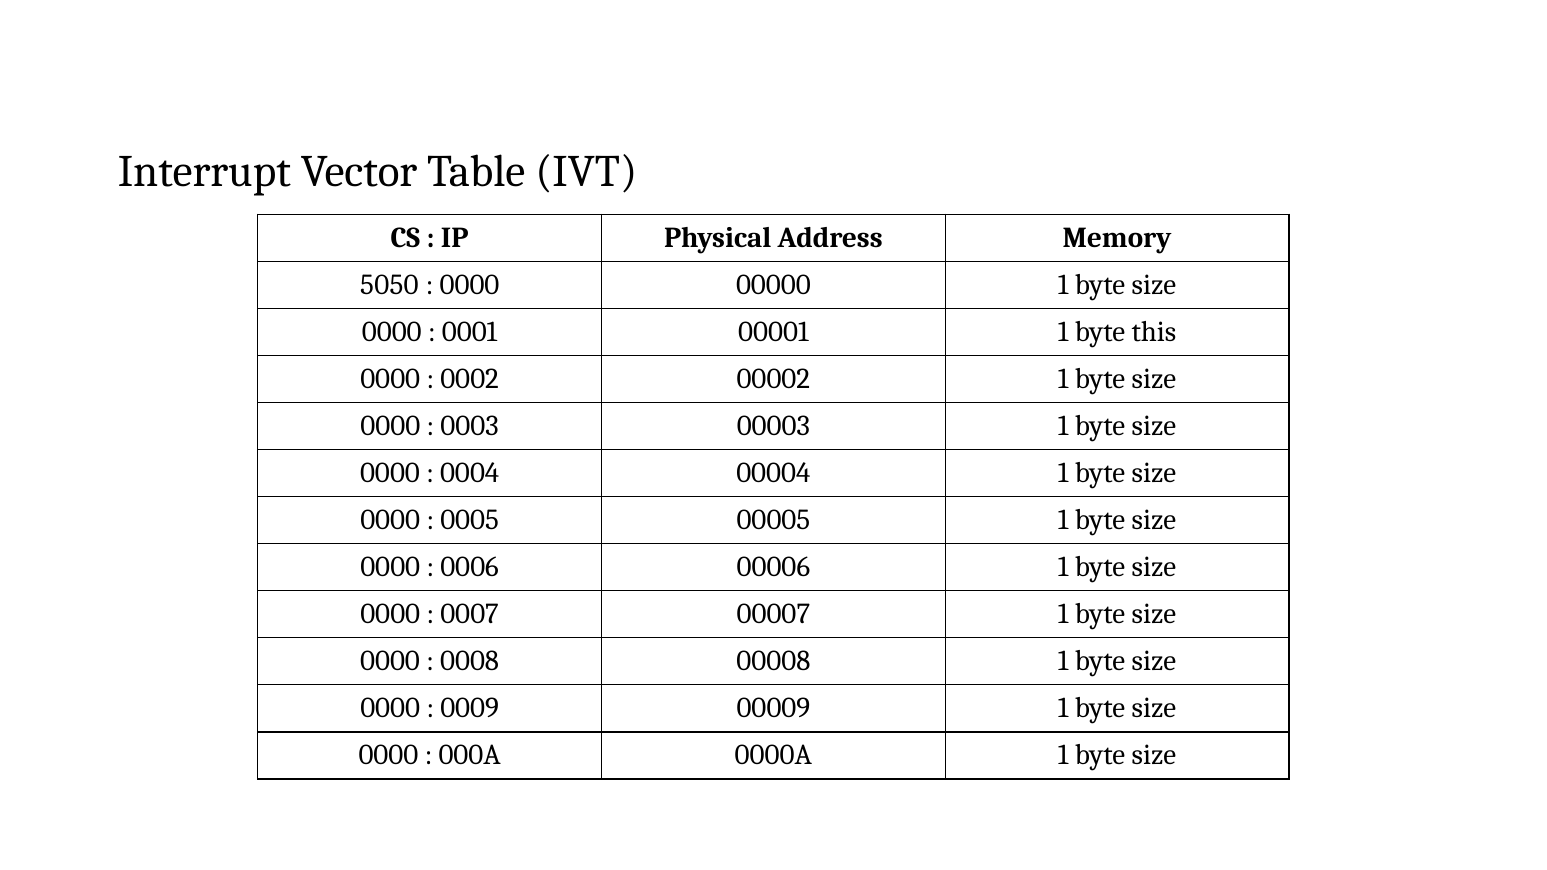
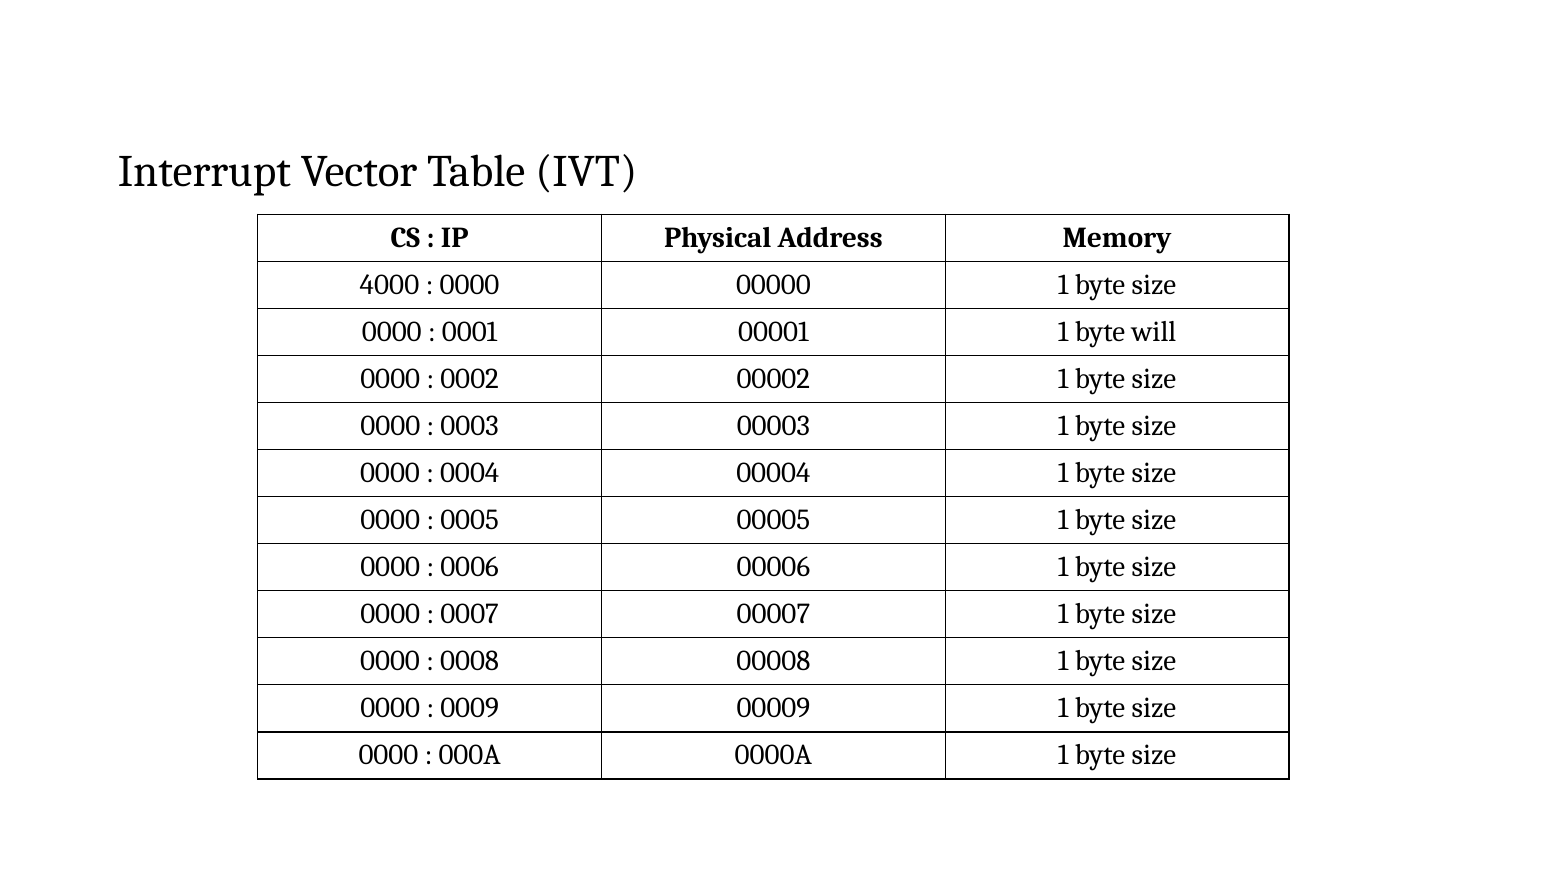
5050: 5050 -> 4000
this: this -> will
